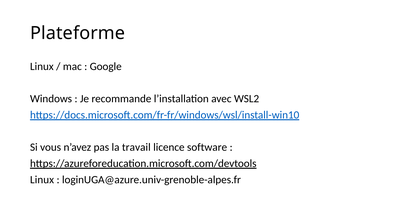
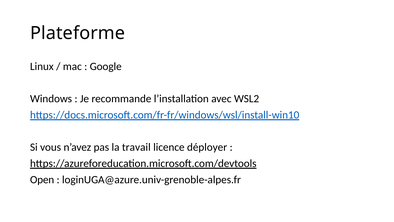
software: software -> déployer
Linux at (42, 179): Linux -> Open
